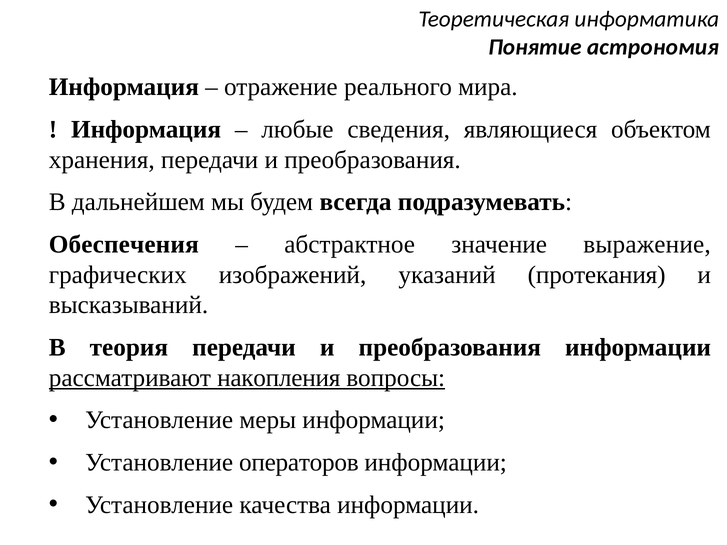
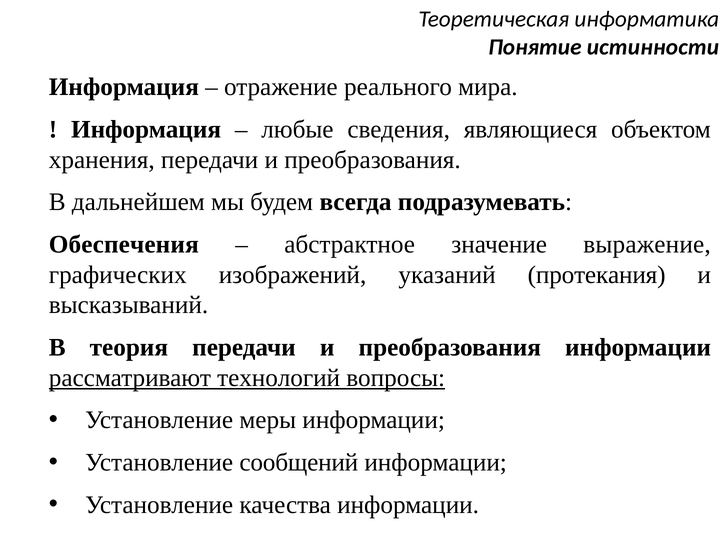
астрономия: астрономия -> истинности
накопления: накопления -> технологий
операторов: операторов -> сообщений
